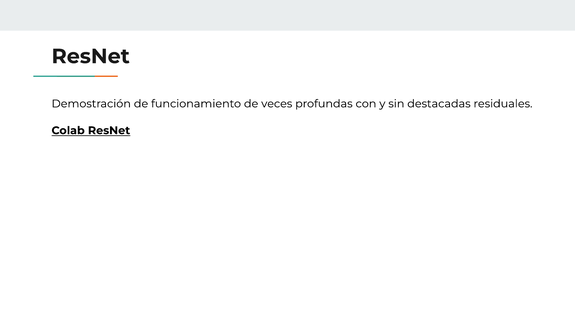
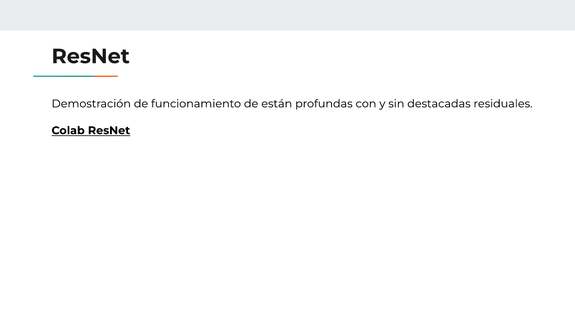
veces: veces -> están
